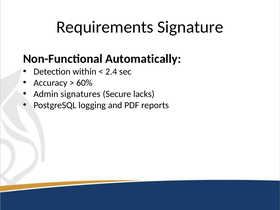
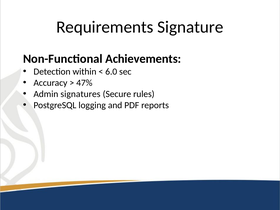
Automatically: Automatically -> Achievements
2.4: 2.4 -> 6.0
60%: 60% -> 47%
lacks: lacks -> rules
